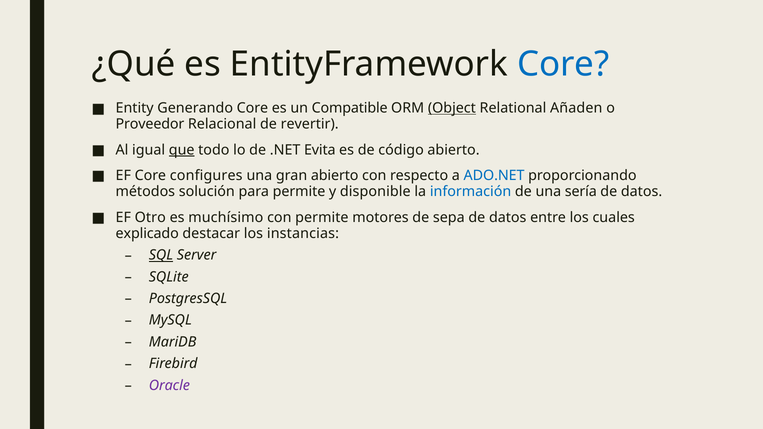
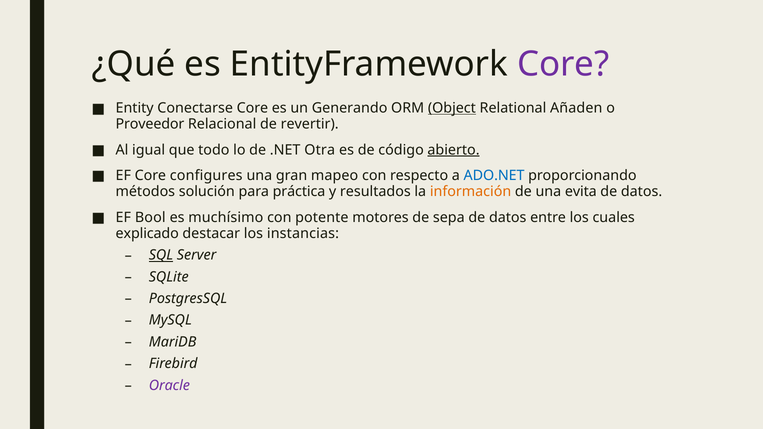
Core at (563, 64) colour: blue -> purple
Generando: Generando -> Conectarse
Compatible: Compatible -> Generando
que underline: present -> none
Evita: Evita -> Otra
abierto at (454, 150) underline: none -> present
gran abierto: abierto -> mapeo
para permite: permite -> práctica
disponible: disponible -> resultados
información colour: blue -> orange
sería: sería -> evita
Otro: Otro -> Bool
con permite: permite -> potente
